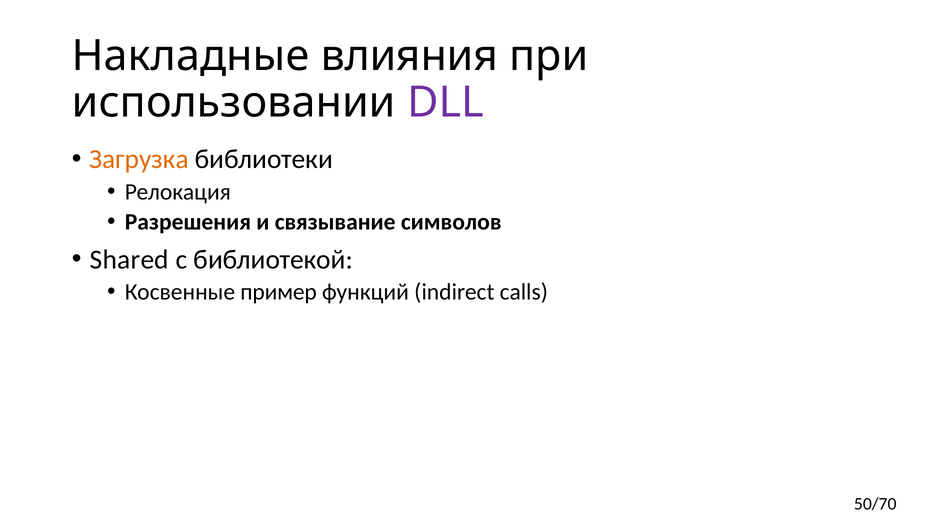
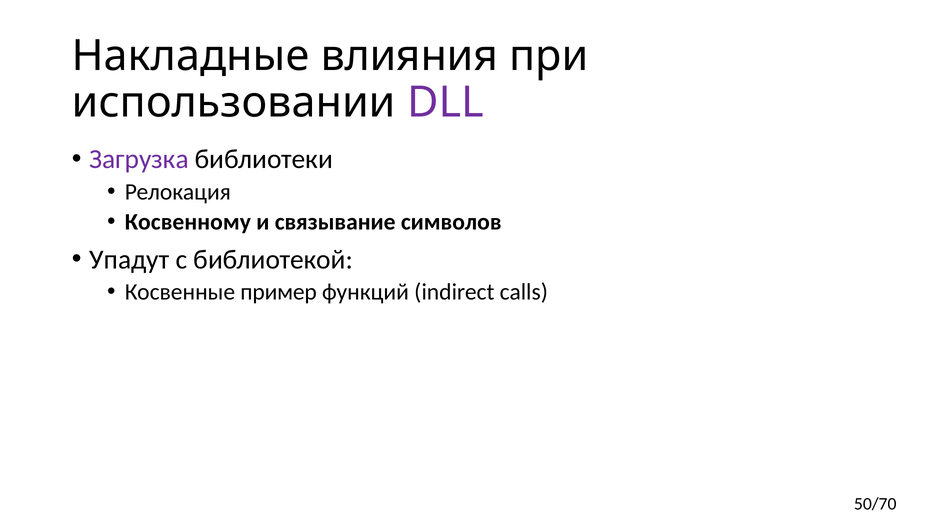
Загрузка colour: orange -> purple
Разрешения: Разрешения -> Косвенному
Shared: Shared -> Упадут
